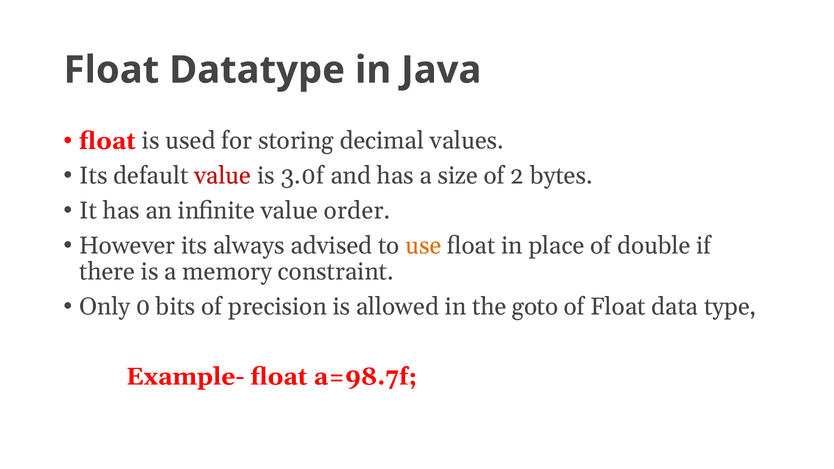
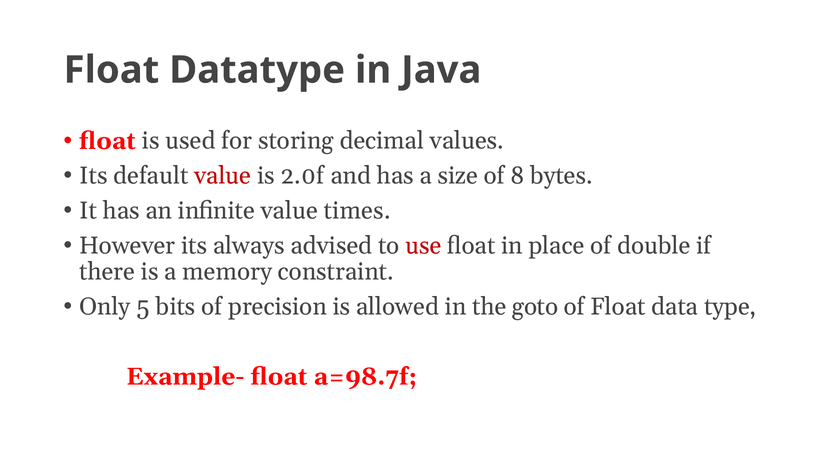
3.0f: 3.0f -> 2.0f
2: 2 -> 8
order: order -> times
use colour: orange -> red
0: 0 -> 5
